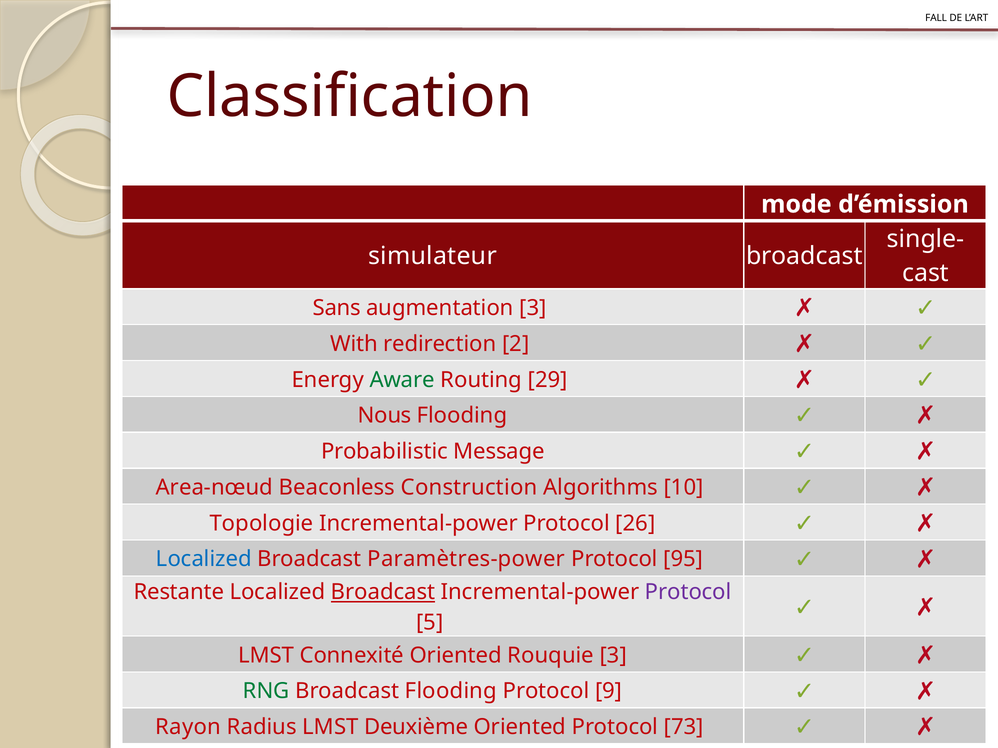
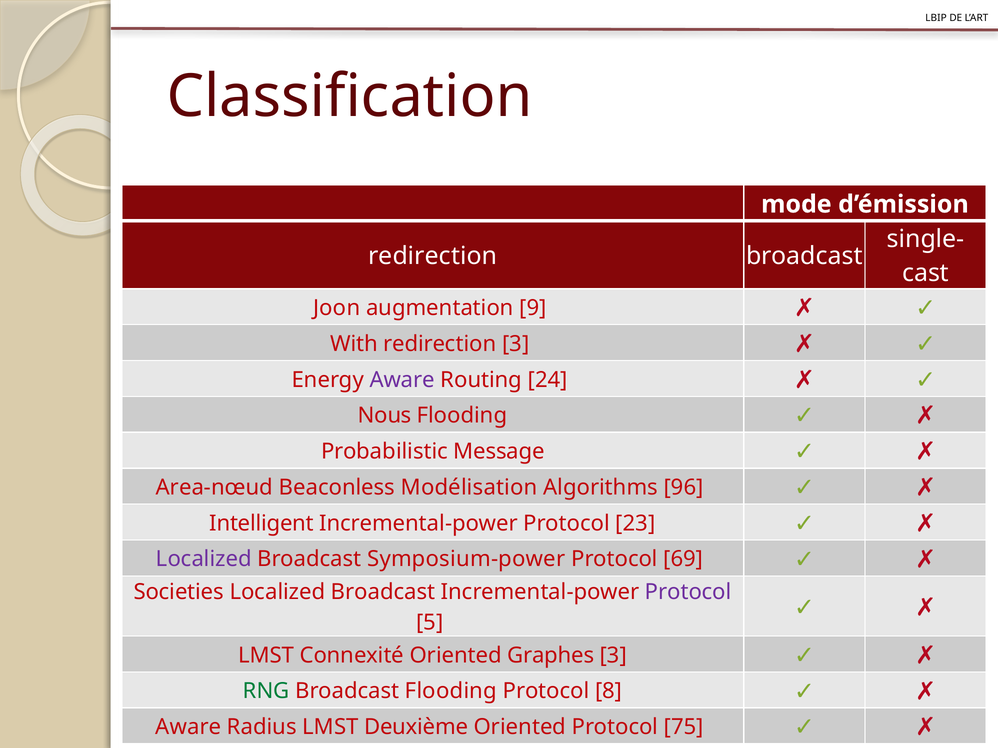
FALL: FALL -> LBIP
simulateur at (433, 256): simulateur -> redirection
Sans: Sans -> Joon
augmentation 3: 3 -> 9
redirection 2: 2 -> 3
Aware at (402, 380) colour: green -> purple
Routing 29: 29 -> 24
Construction: Construction -> Modélisation
10: 10 -> 96
Topologie: Topologie -> Intelligent
26: 26 -> 23
Localized at (204, 560) colour: blue -> purple
Paramètres-power: Paramètres-power -> Symposium-power
95: 95 -> 69
Restante: Restante -> Societies
Broadcast at (383, 593) underline: present -> none
Rouquie: Rouquie -> Graphes
9: 9 -> 8
Rayon at (188, 728): Rayon -> Aware
73: 73 -> 75
